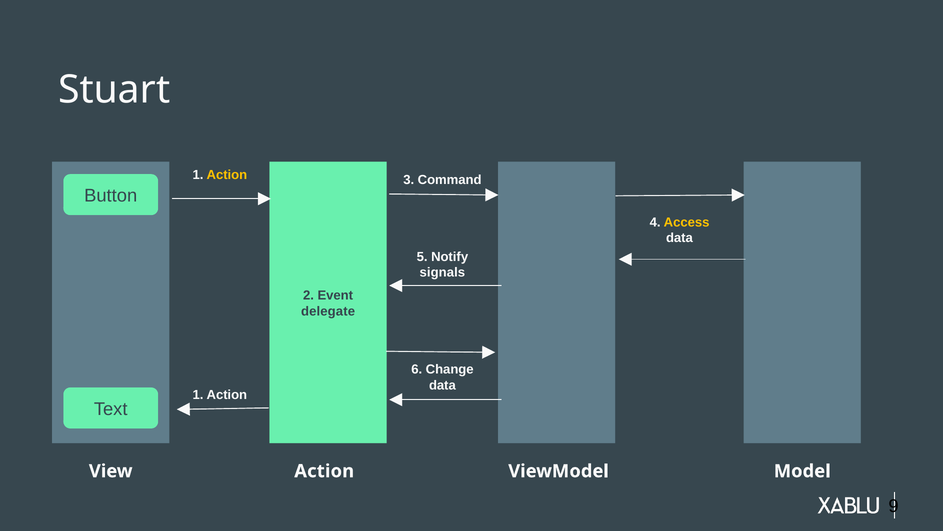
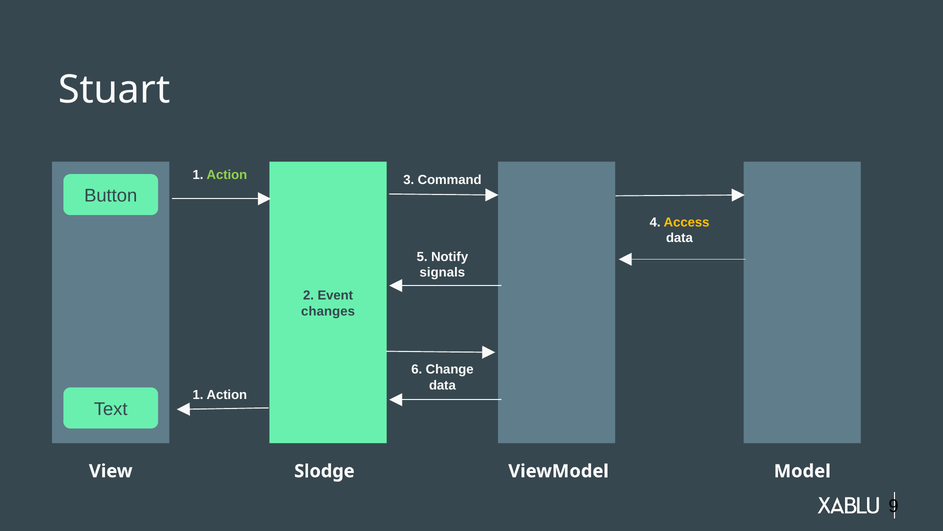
Action at (227, 175) colour: yellow -> light green
delegate: delegate -> changes
View Action: Action -> Slodge
